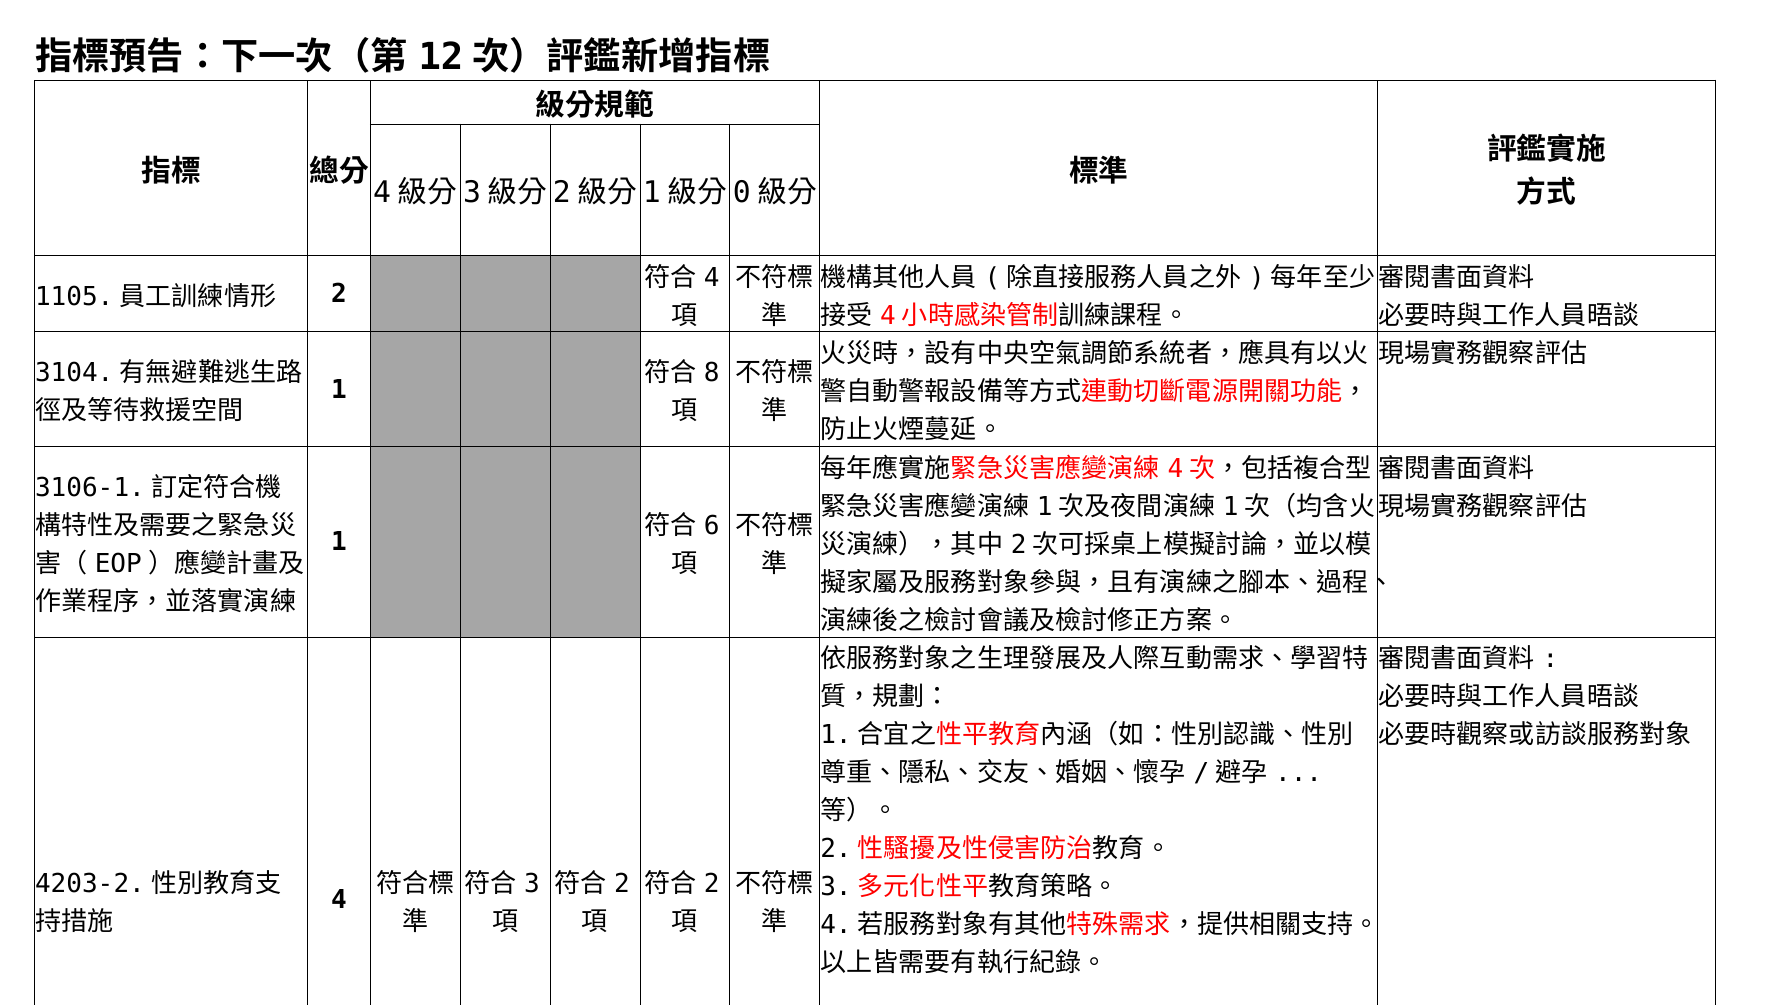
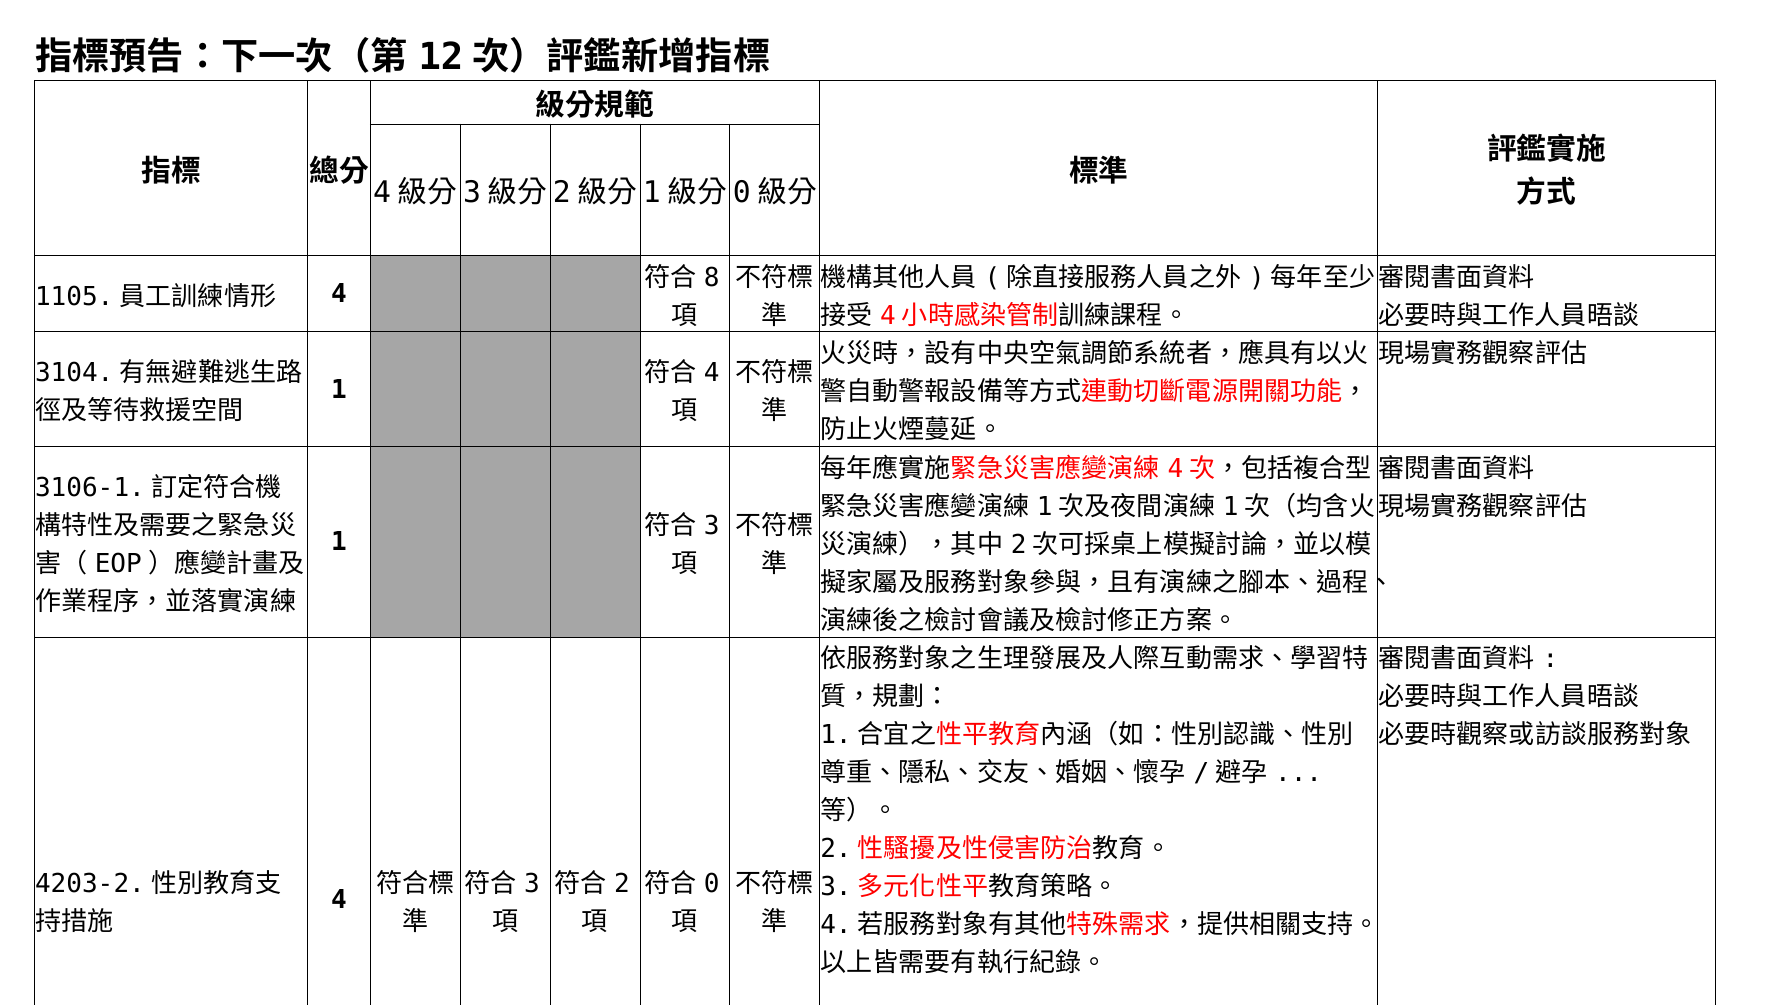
4 at (712, 277): 4 -> 8
2 at (339, 294): 2 -> 4
8 at (712, 373): 8 -> 4
6 at (712, 526): 6 -> 3
2 at (712, 883): 2 -> 0
